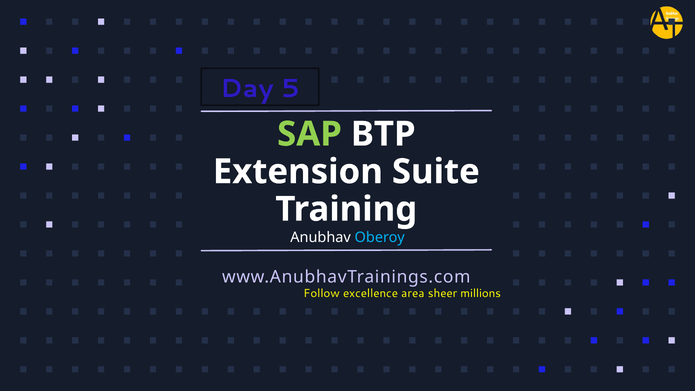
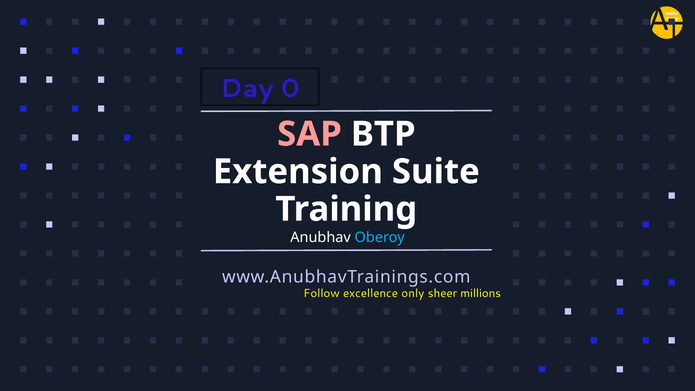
5: 5 -> 0
SAP colour: light green -> pink
area: area -> only
